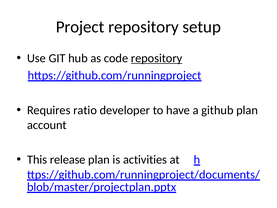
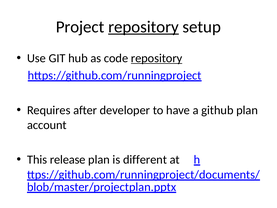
repository at (143, 27) underline: none -> present
ratio: ratio -> after
activities: activities -> different
